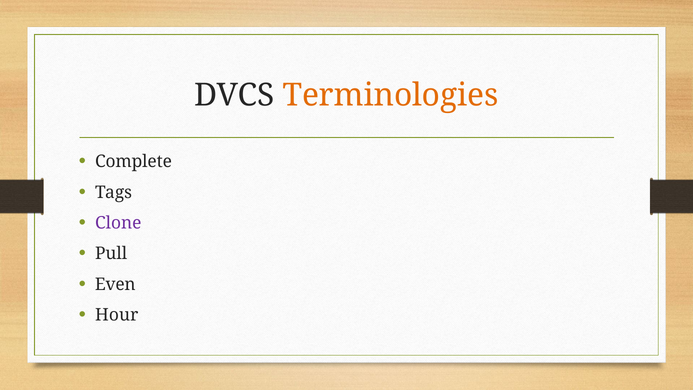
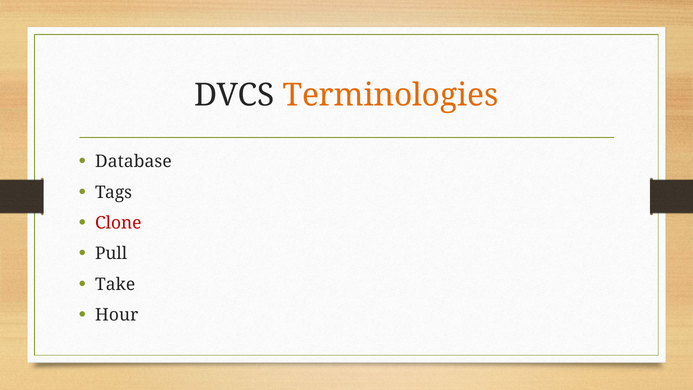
Complete: Complete -> Database
Clone colour: purple -> red
Even: Even -> Take
